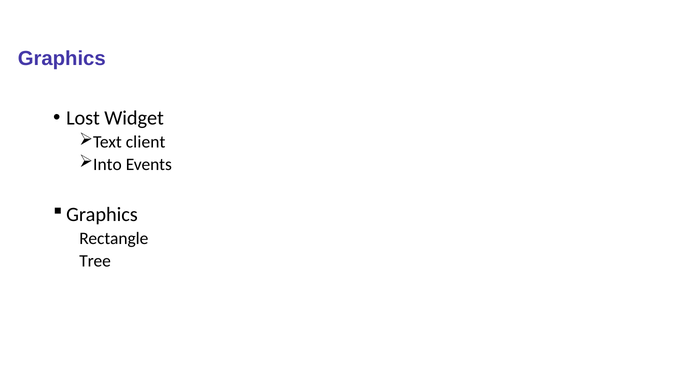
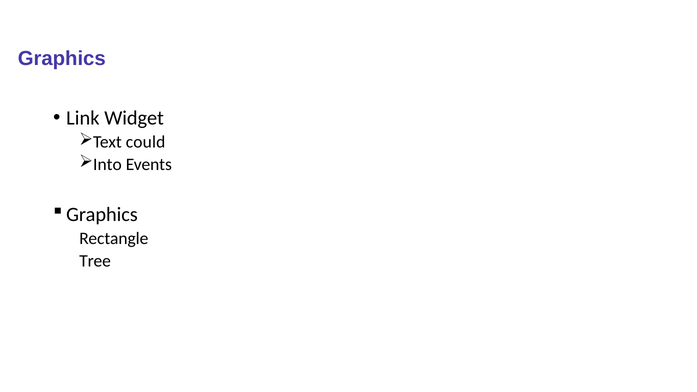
Lost: Lost -> Link
client: client -> could
